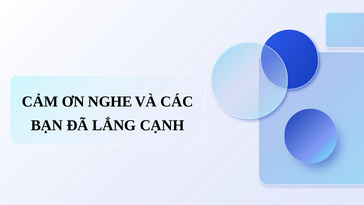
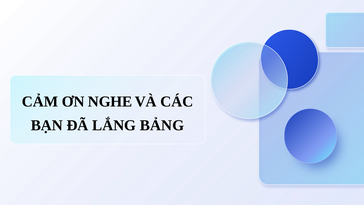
CẠNH: CẠNH -> BẢNG
